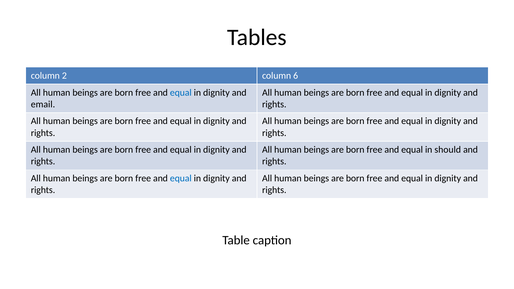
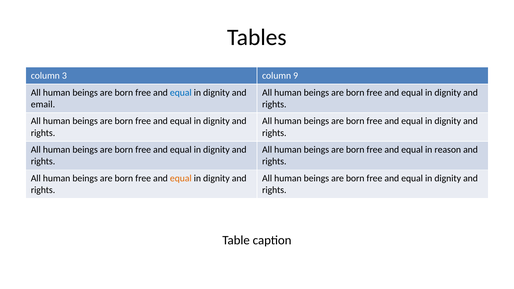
2: 2 -> 3
6: 6 -> 9
should: should -> reason
equal at (181, 178) colour: blue -> orange
